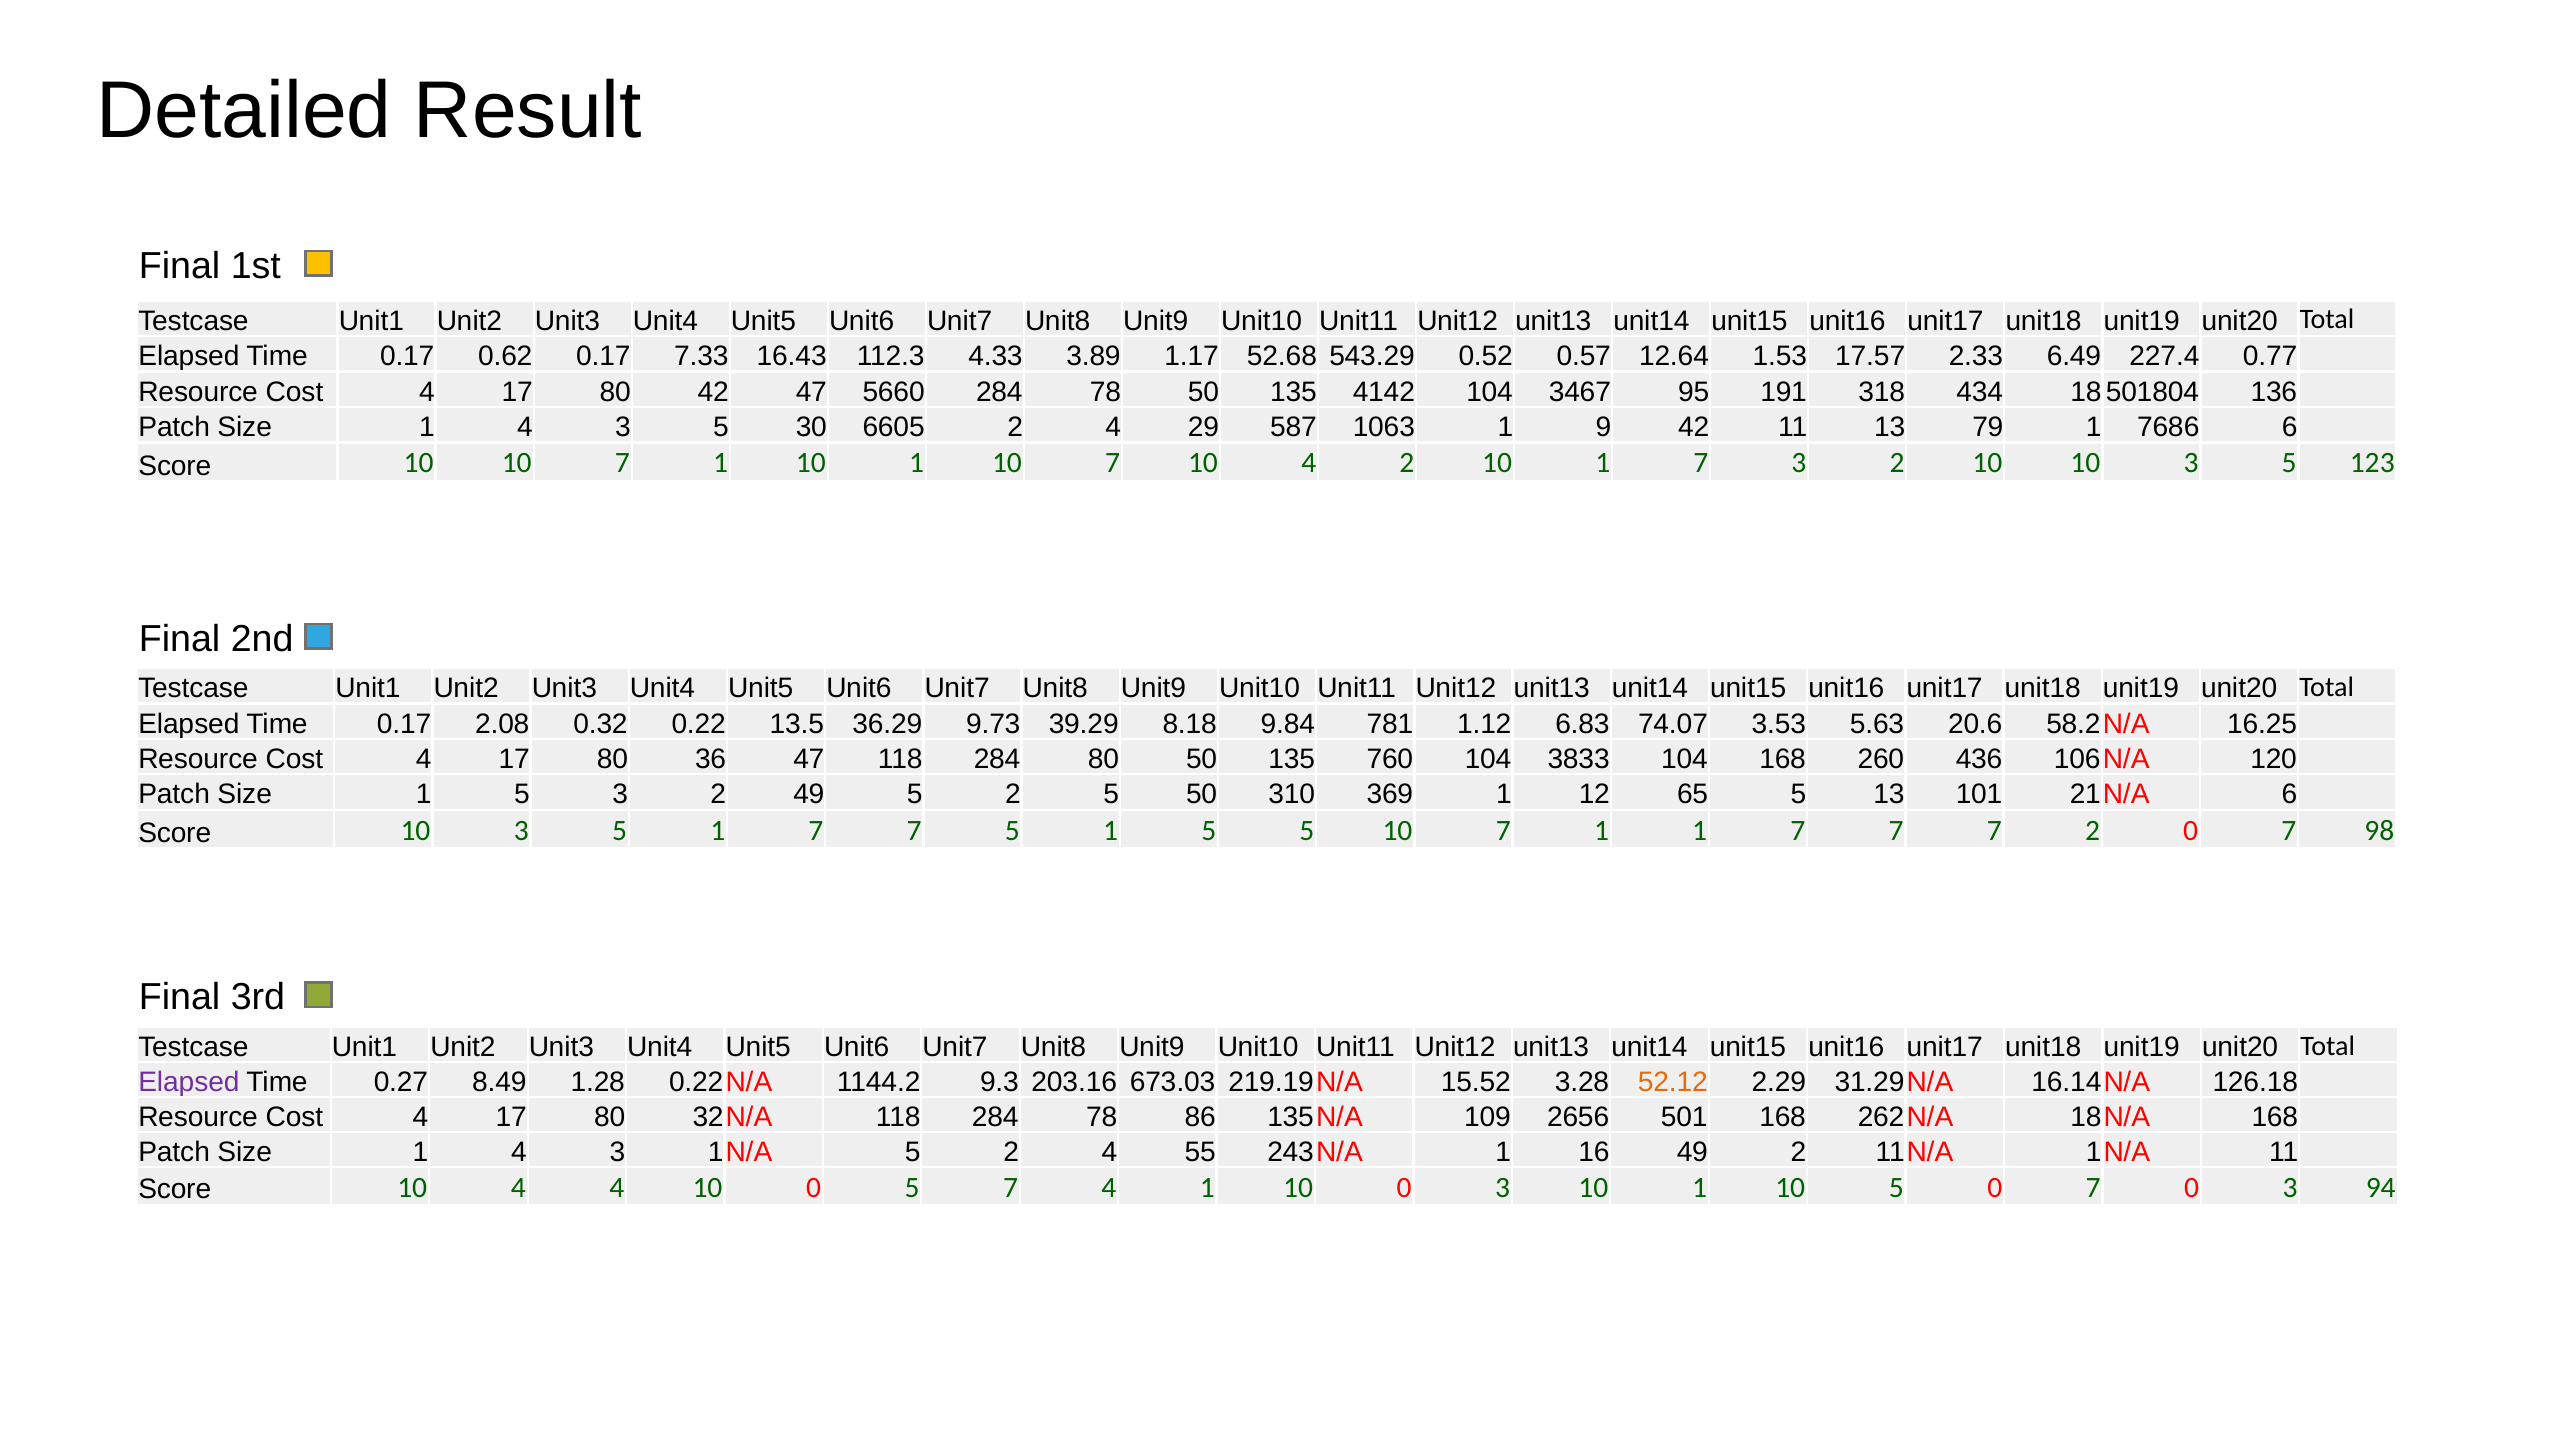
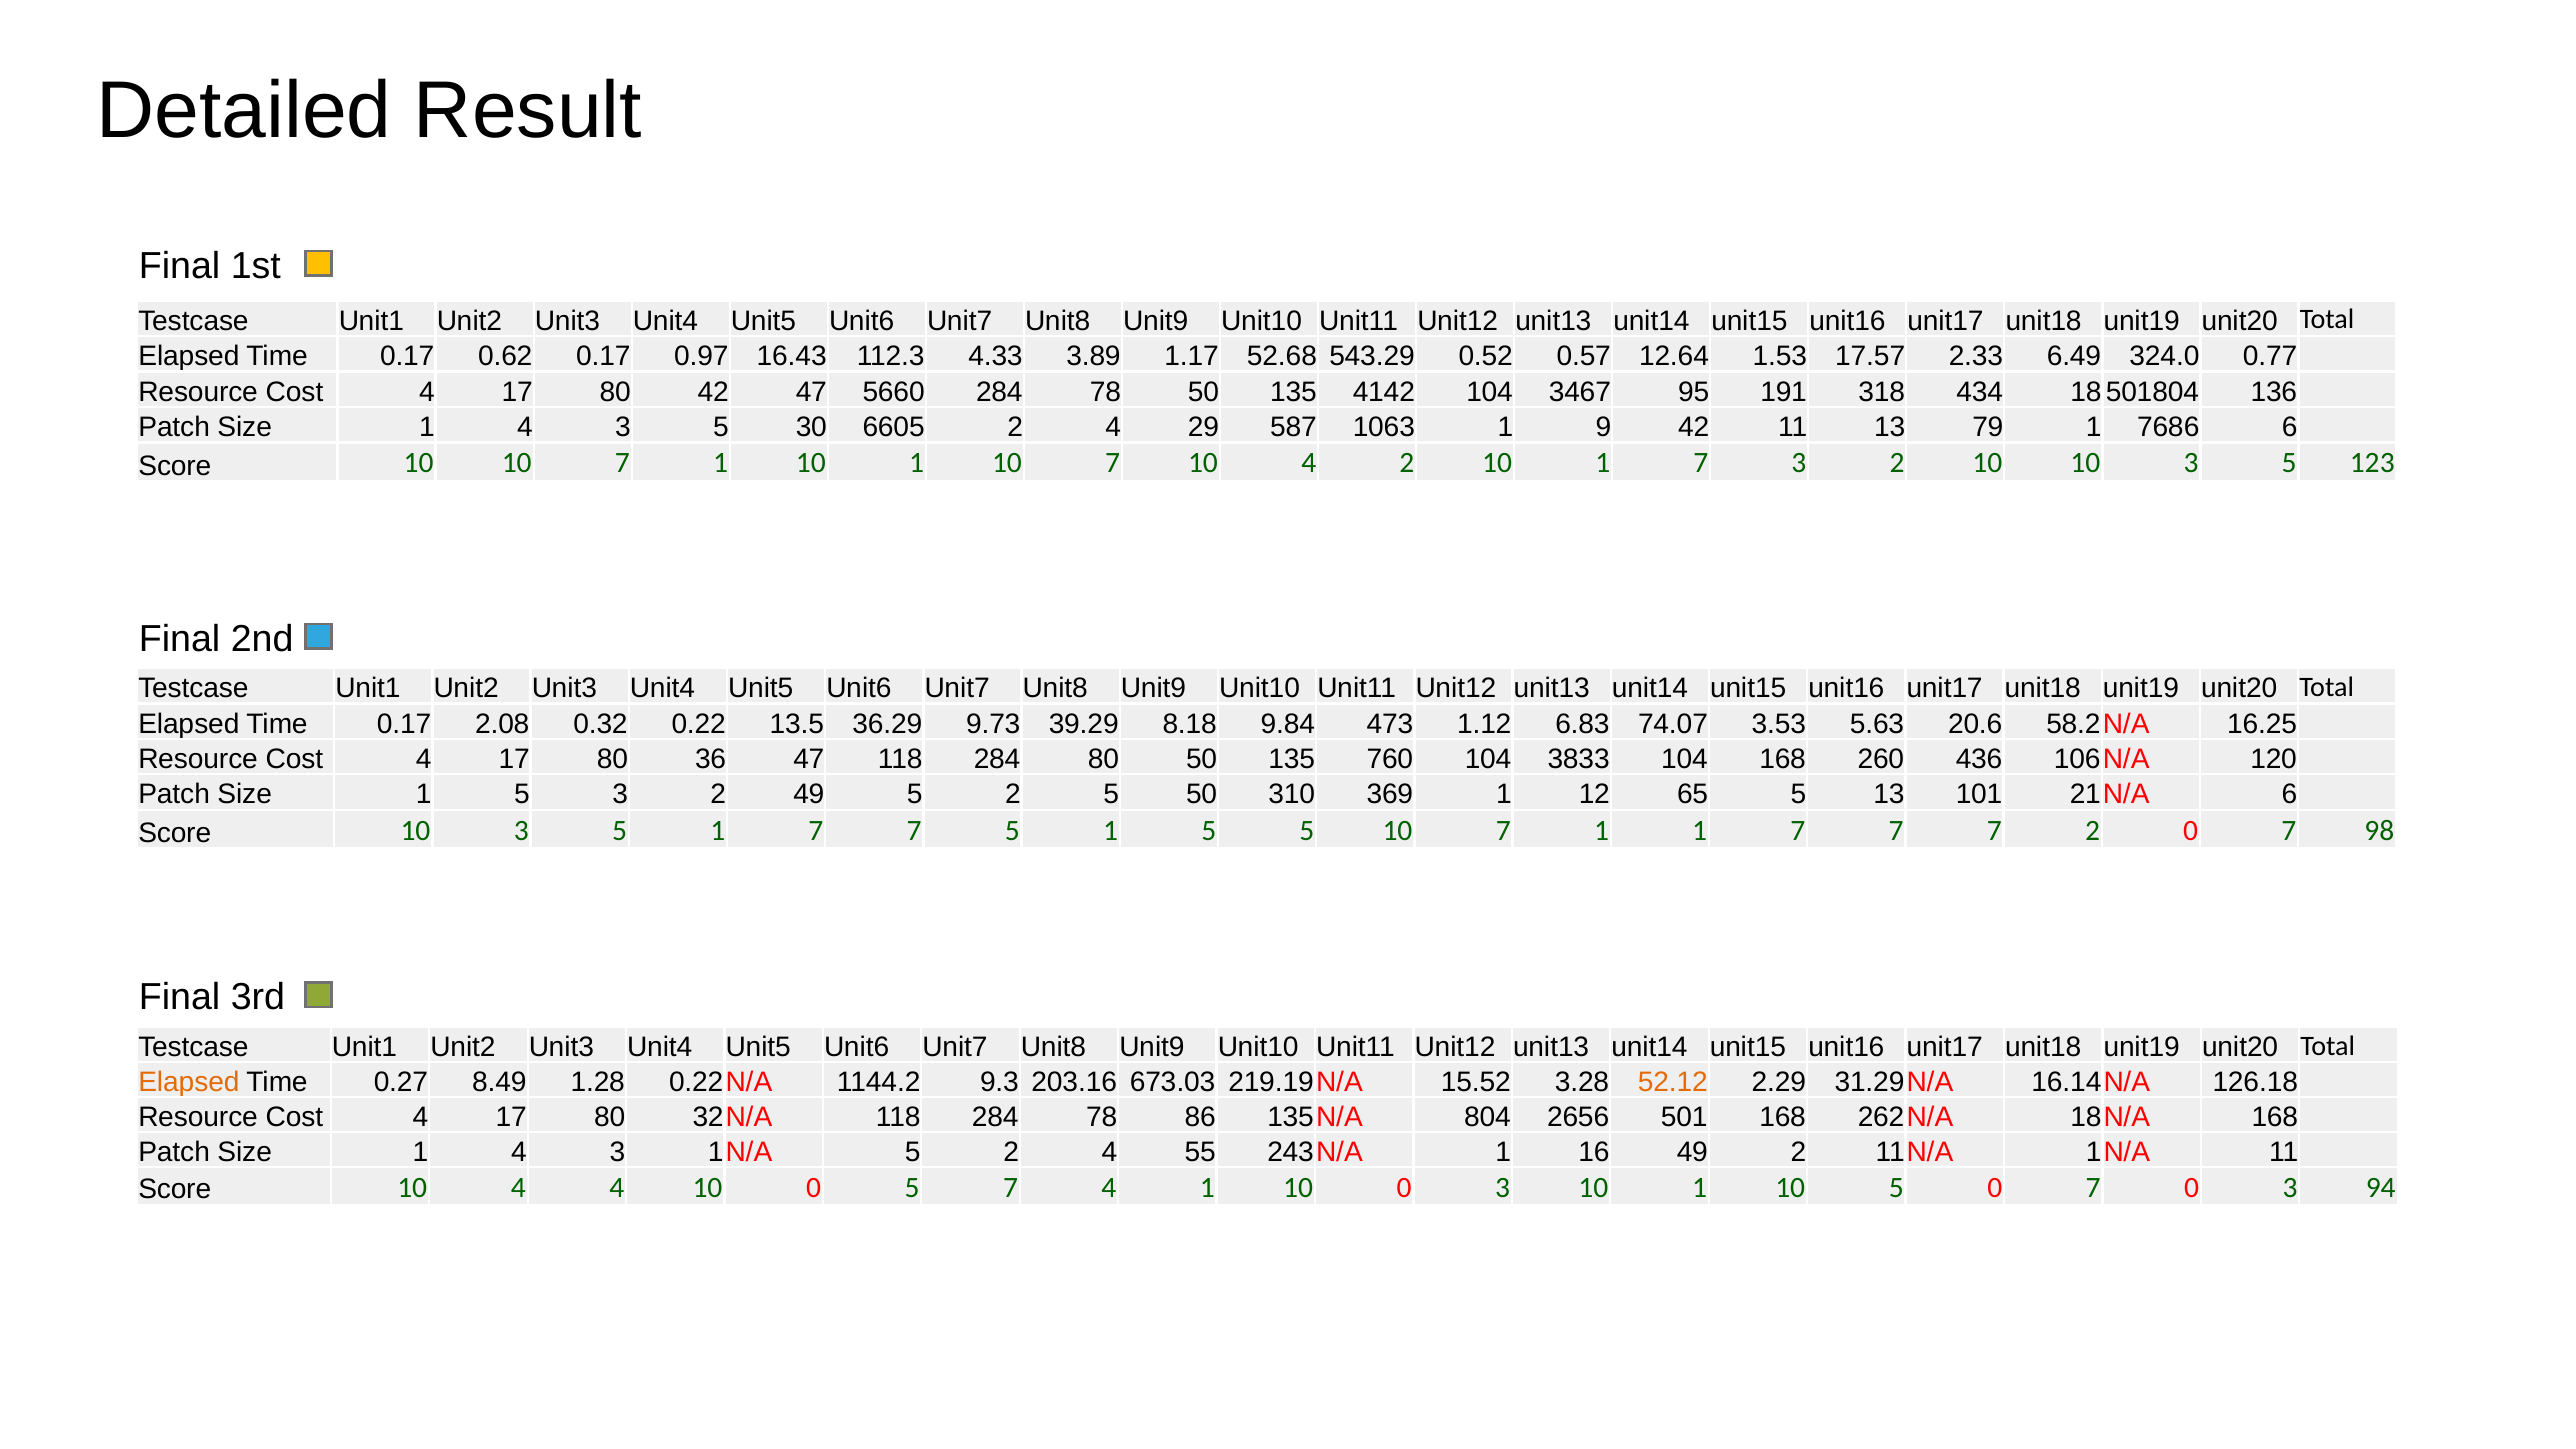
7.33: 7.33 -> 0.97
227.4: 227.4 -> 324.0
781: 781 -> 473
Elapsed at (189, 1082) colour: purple -> orange
109: 109 -> 804
